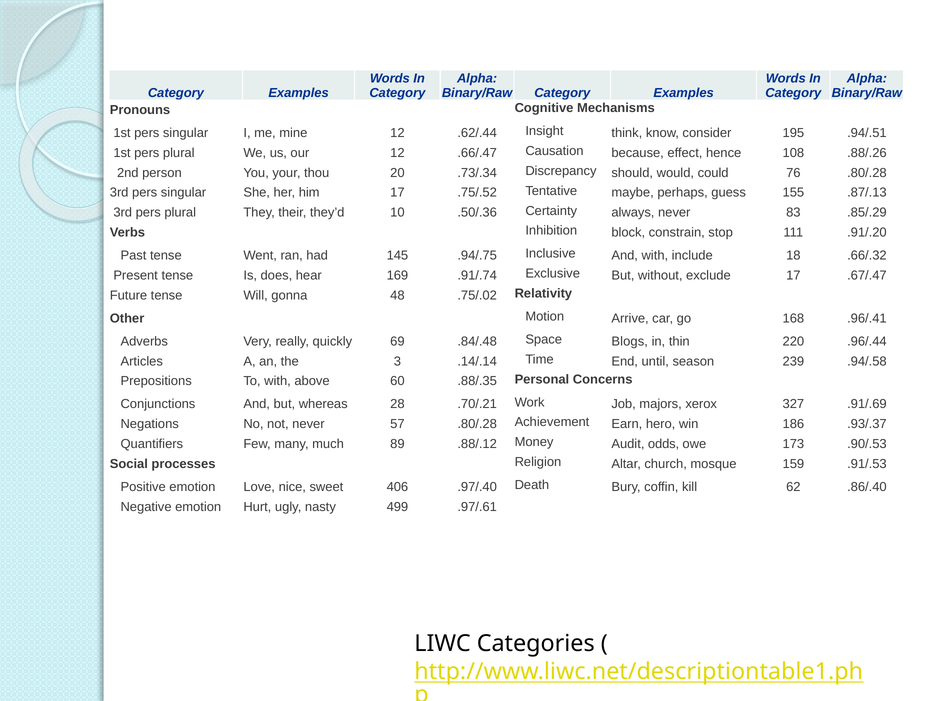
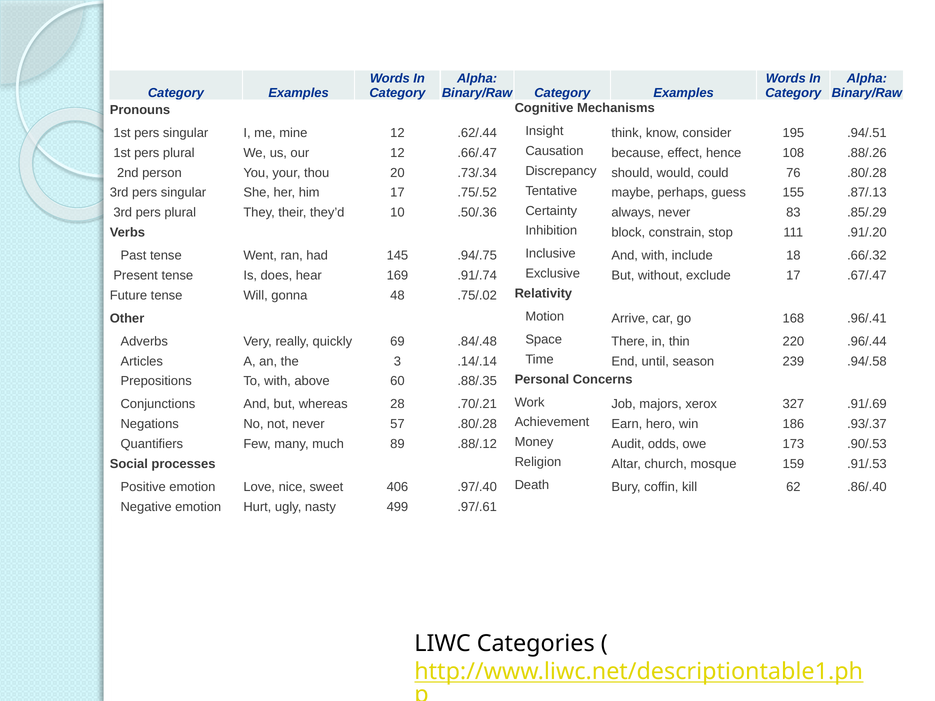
Blogs: Blogs -> There
